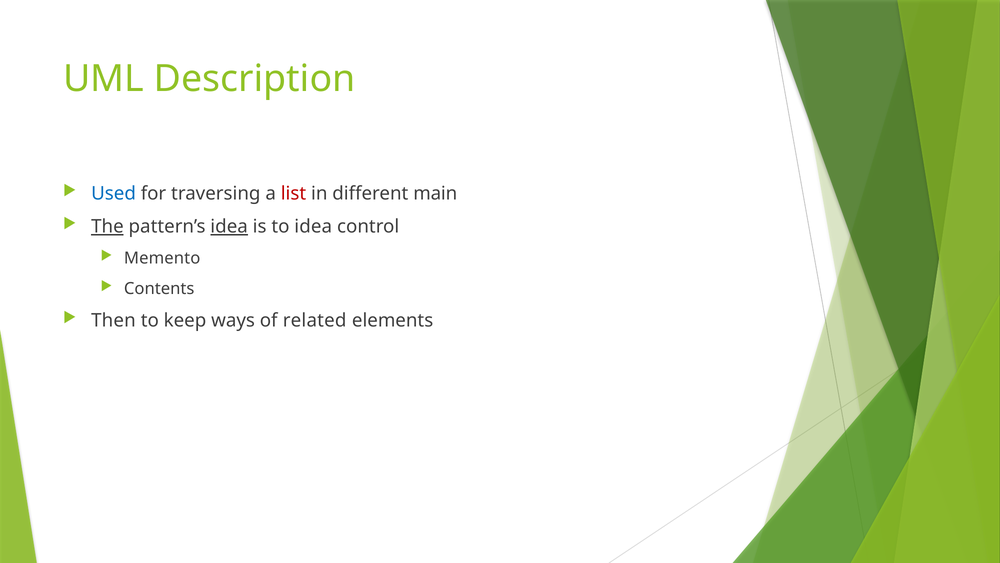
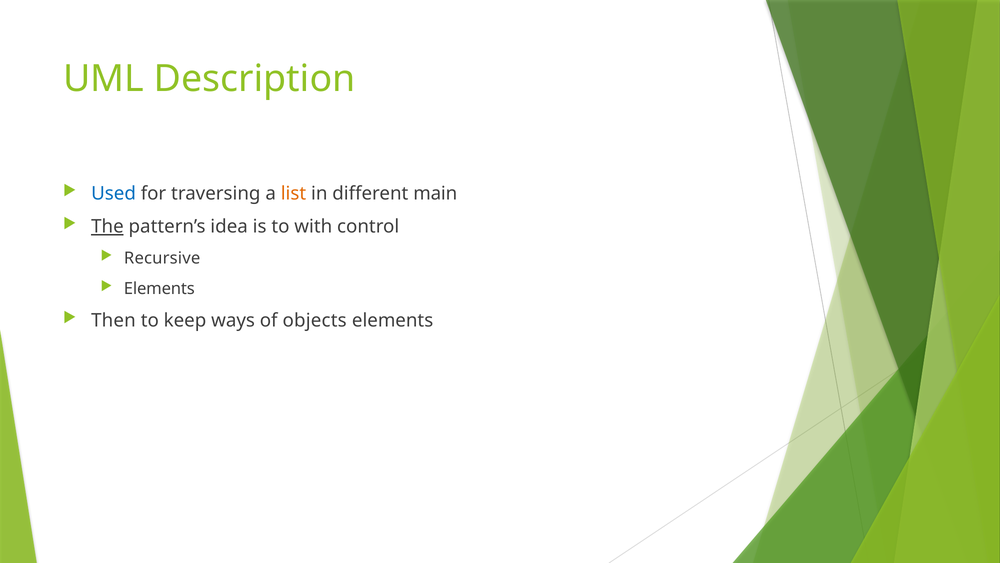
list colour: red -> orange
idea at (229, 226) underline: present -> none
to idea: idea -> with
Memento: Memento -> Recursive
Contents at (159, 288): Contents -> Elements
related: related -> objects
